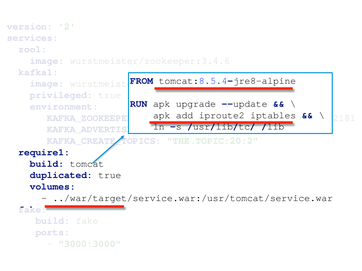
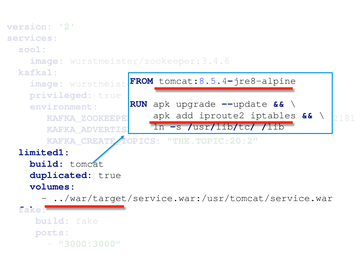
require1: require1 -> limited1
